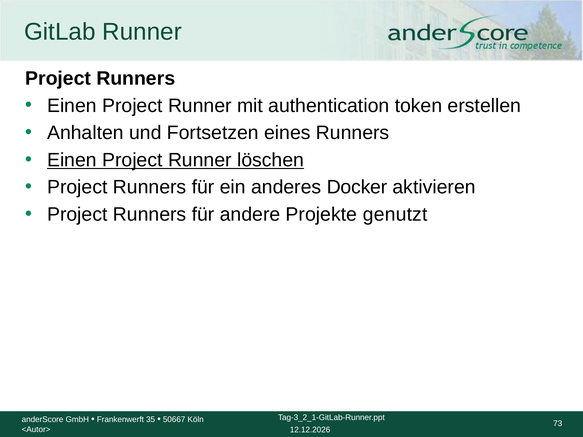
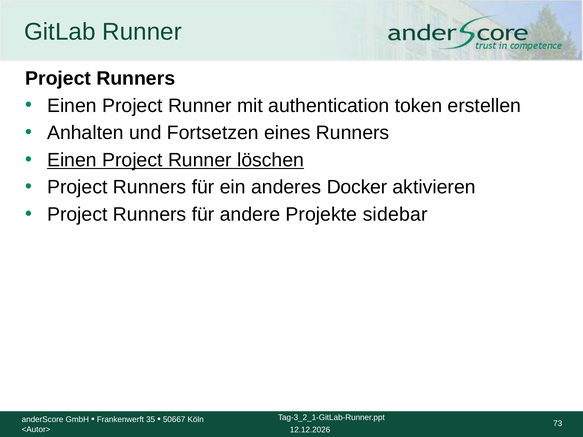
genutzt: genutzt -> sidebar
